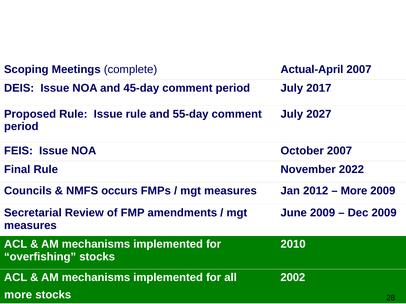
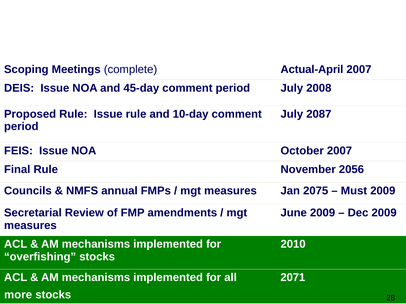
2017: 2017 -> 2008
55-day: 55-day -> 10-day
2027: 2027 -> 2087
2022: 2022 -> 2056
occurs: occurs -> annual
2012: 2012 -> 2075
More at (354, 191): More -> Must
2002: 2002 -> 2071
